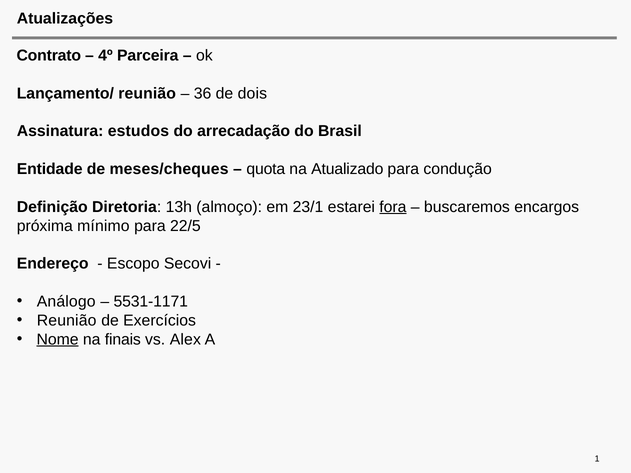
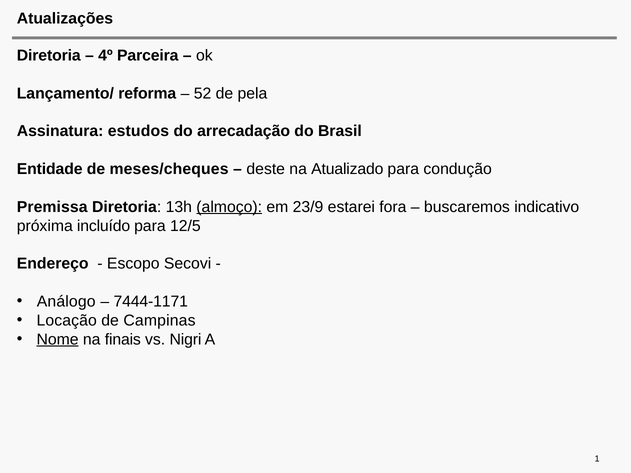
Contrato at (49, 56): Contrato -> Diretoria
Lançamento/ reunião: reunião -> reforma
36: 36 -> 52
dois: dois -> pela
quota: quota -> deste
Definição: Definição -> Premissa
almoço underline: none -> present
23/1: 23/1 -> 23/9
fora underline: present -> none
encargos: encargos -> indicativo
mínimo: mínimo -> incluído
22/5: 22/5 -> 12/5
5531-1171: 5531-1171 -> 7444-1171
Reunião at (67, 321): Reunião -> Locação
Exercícios: Exercícios -> Campinas
Alex: Alex -> Nigri
